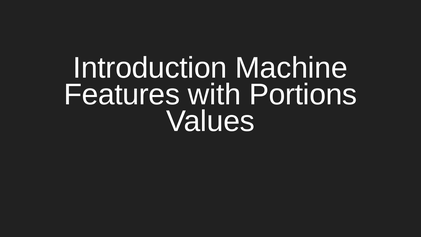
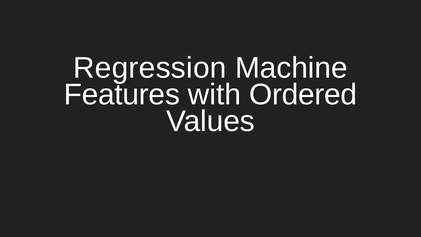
Introduction: Introduction -> Regression
Portions: Portions -> Ordered
